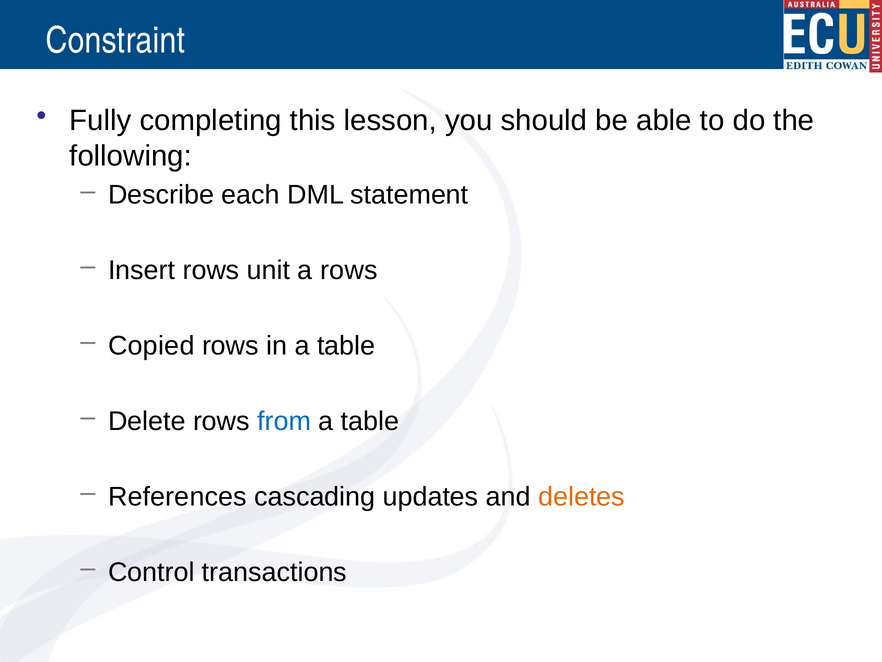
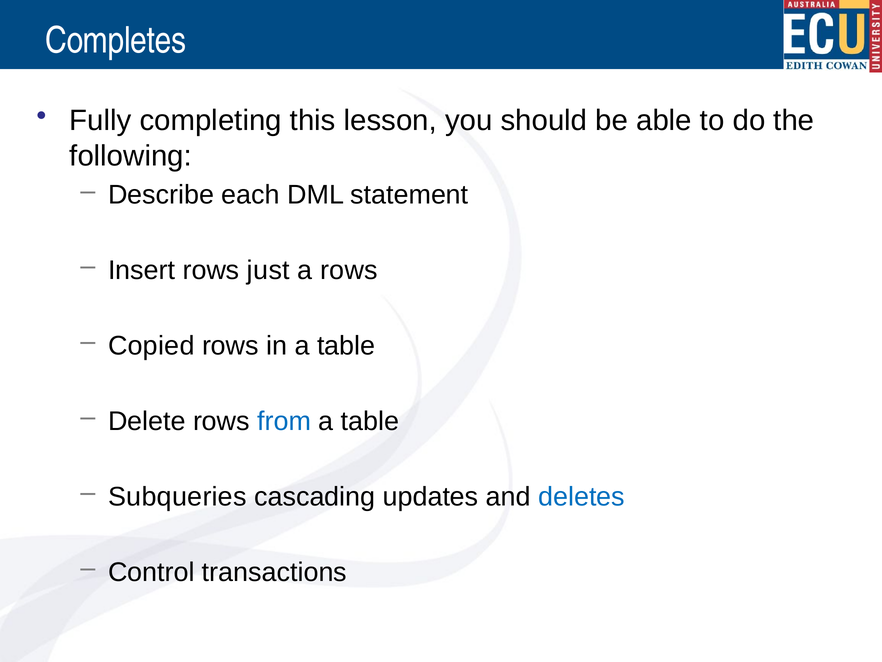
Constraint: Constraint -> Completes
unit: unit -> just
References: References -> Subqueries
deletes colour: orange -> blue
